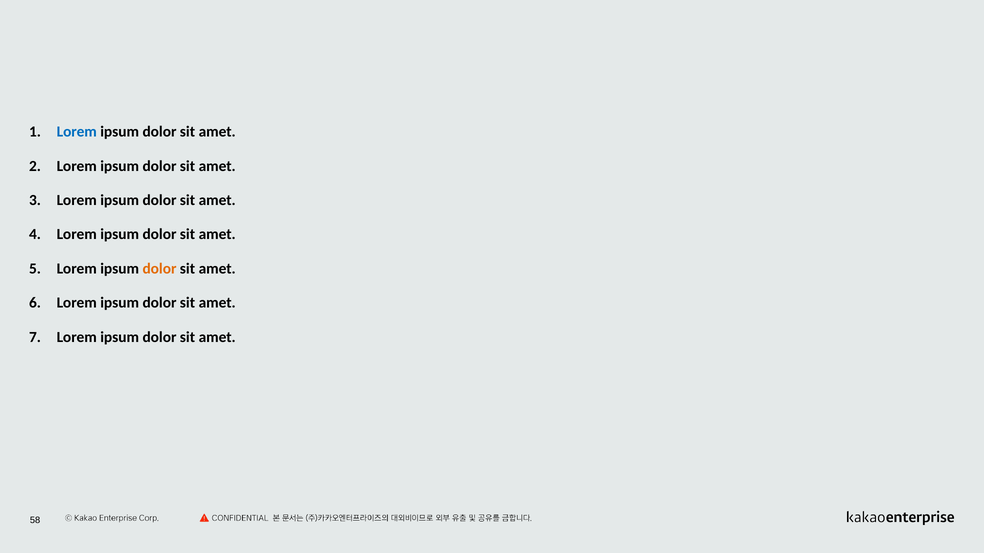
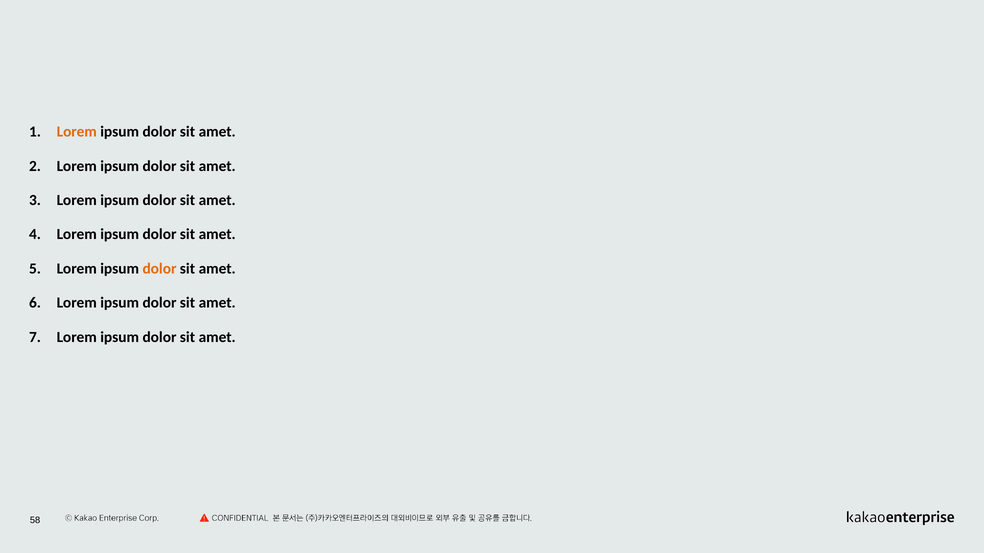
Lorem at (77, 132) colour: blue -> orange
